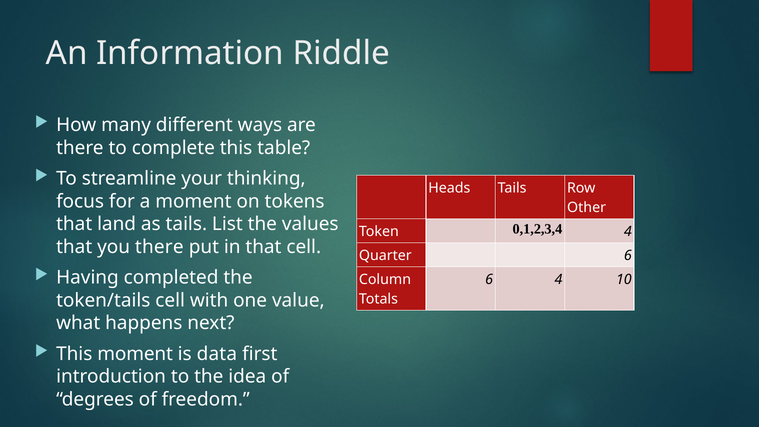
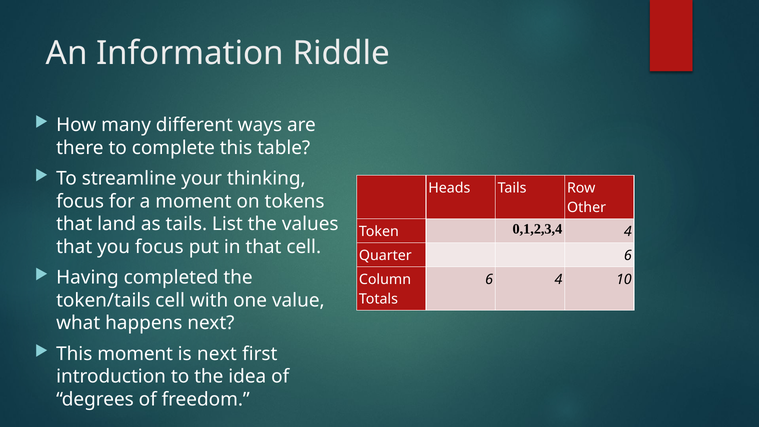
you there: there -> focus
is data: data -> next
